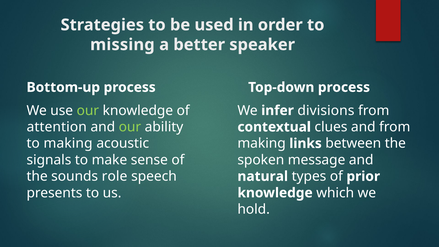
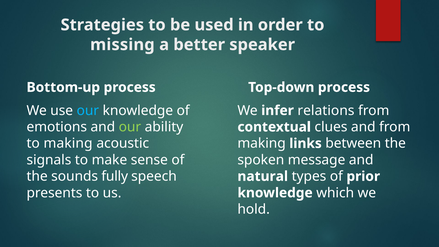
our at (88, 110) colour: light green -> light blue
divisions: divisions -> relations
attention: attention -> emotions
role: role -> fully
